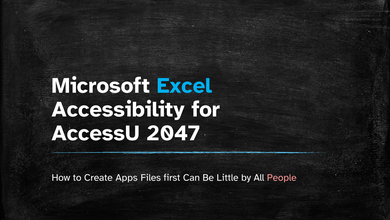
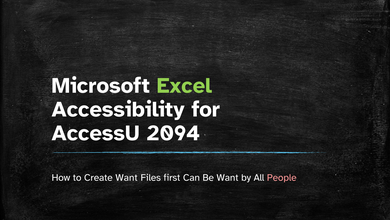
Excel colour: light blue -> light green
2047: 2047 -> 2094
Create Apps: Apps -> Want
Be Little: Little -> Want
